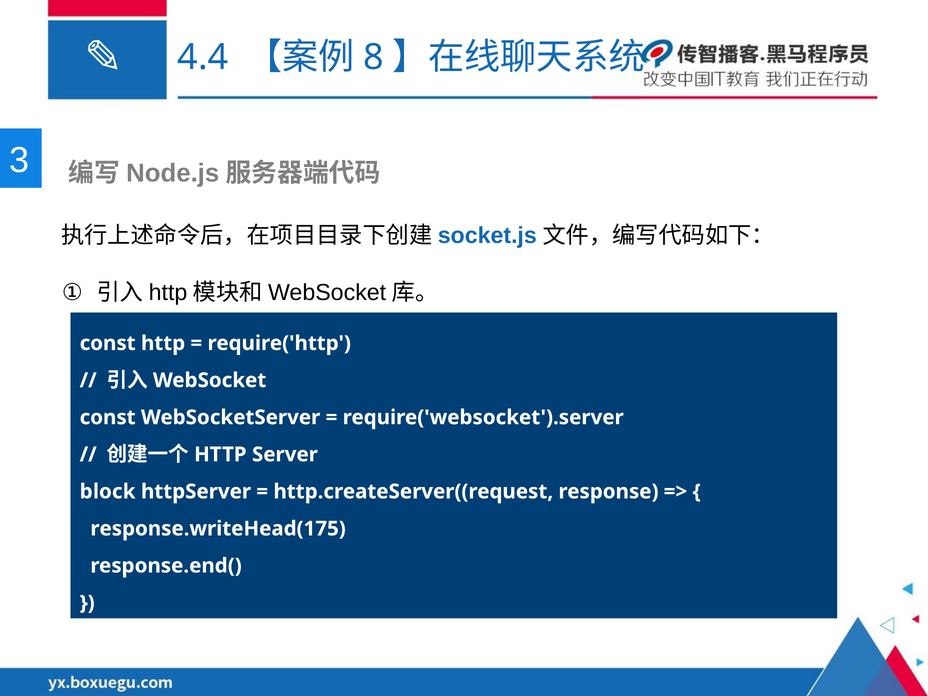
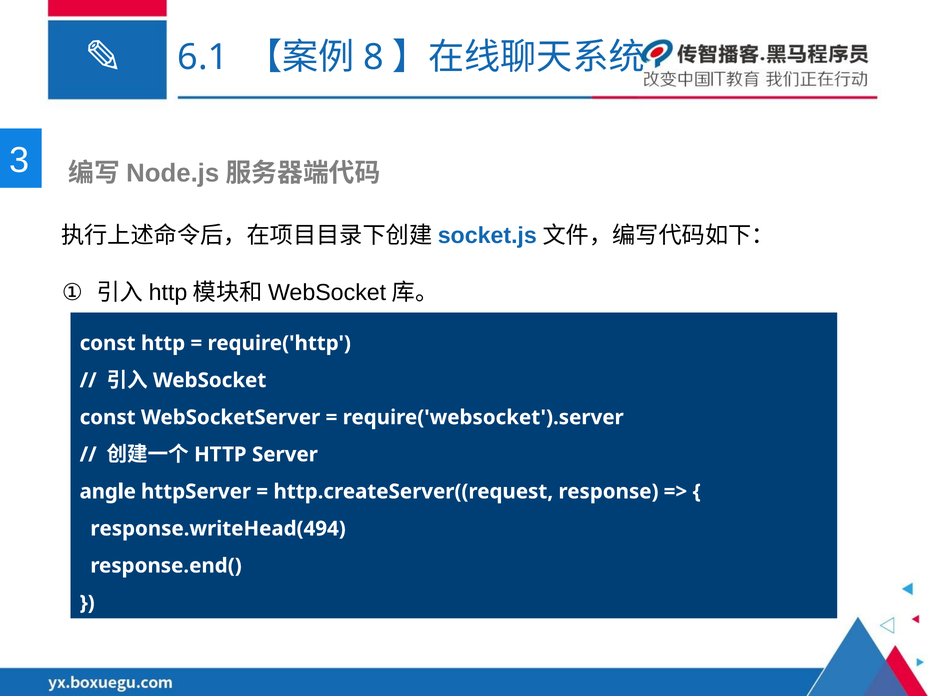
4.4: 4.4 -> 6.1
block: block -> angle
response.writeHead(175: response.writeHead(175 -> response.writeHead(494
